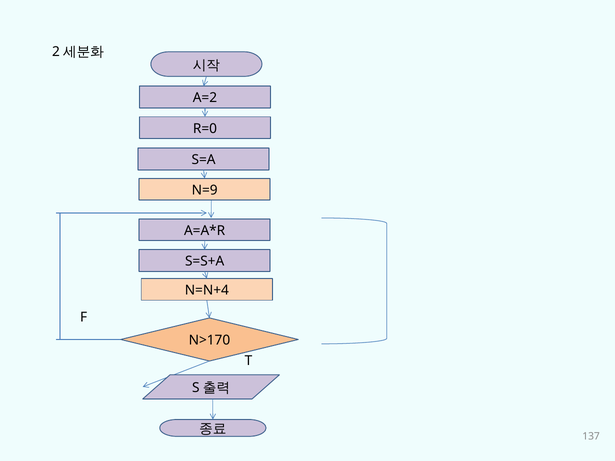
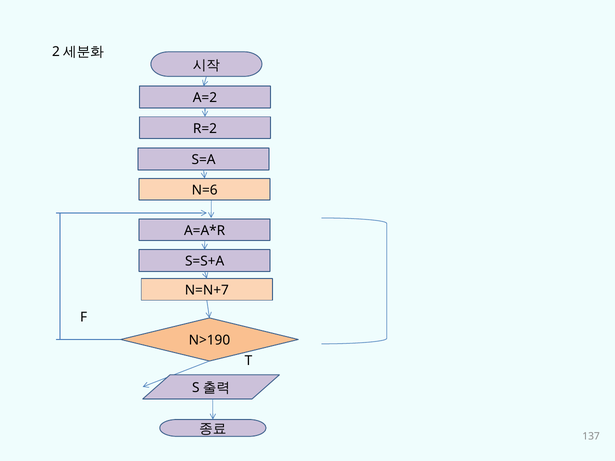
R=0: R=0 -> R=2
N=9: N=9 -> N=6
N=N+4: N=N+4 -> N=N+7
N>170: N>170 -> N>190
